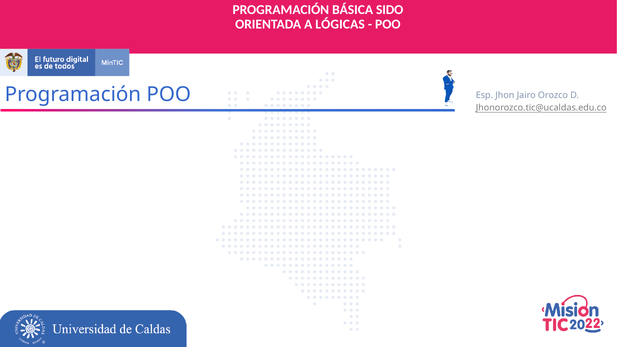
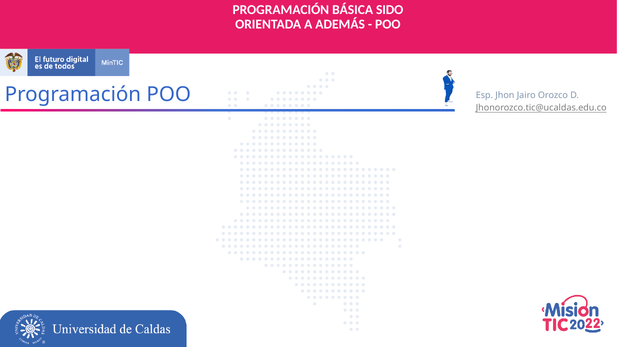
LÓGICAS: LÓGICAS -> ADEMÁS
